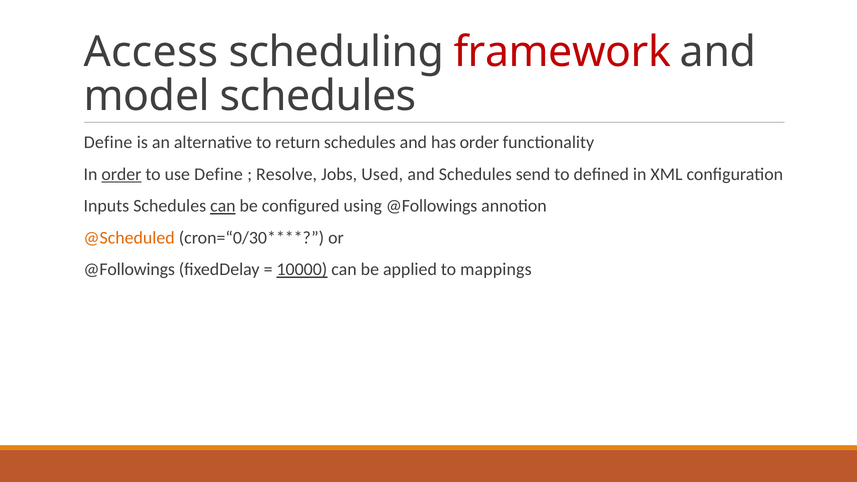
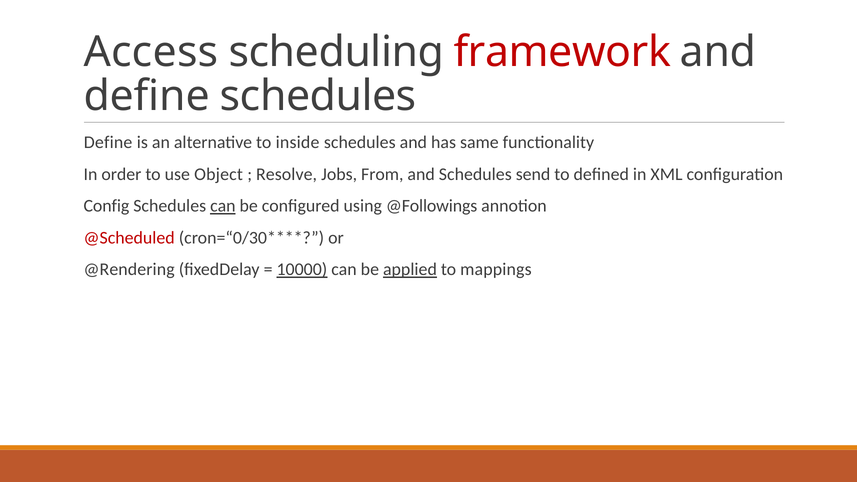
model at (147, 96): model -> define
return: return -> inside
has order: order -> same
order at (121, 174) underline: present -> none
use Define: Define -> Object
Used: Used -> From
Inputs: Inputs -> Config
@Scheduled colour: orange -> red
@Followings at (129, 270): @Followings -> @Rendering
applied underline: none -> present
